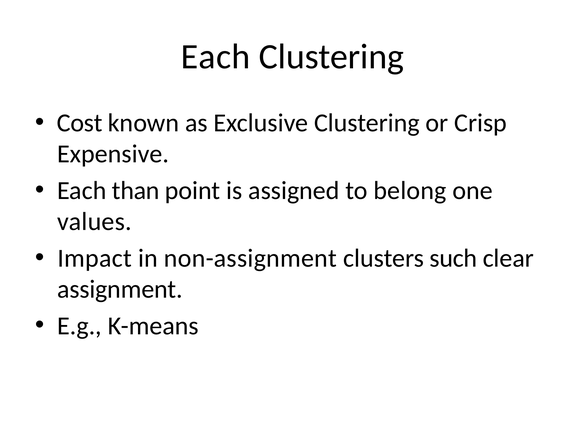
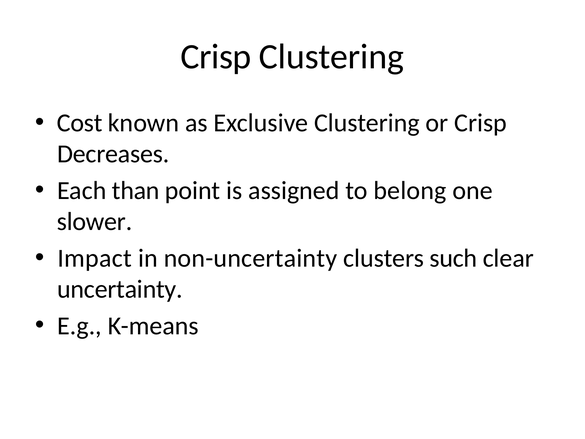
Each at (216, 57): Each -> Crisp
Expensive: Expensive -> Decreases
values: values -> slower
non-assignment: non-assignment -> non-uncertainty
assignment: assignment -> uncertainty
